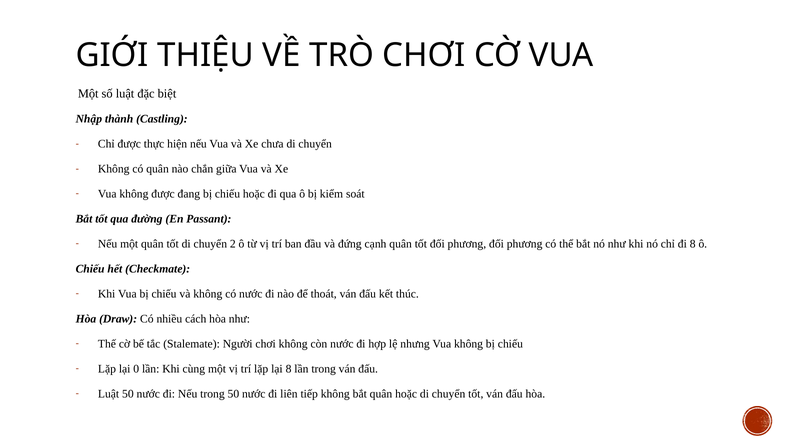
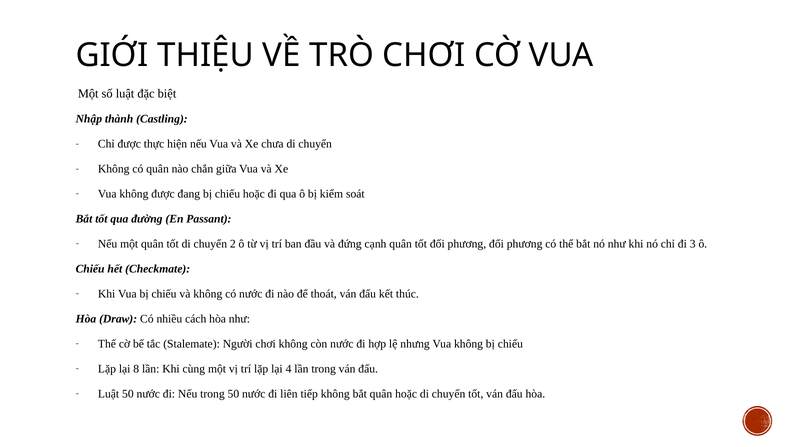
đi 8: 8 -> 3
0: 0 -> 8
lại 8: 8 -> 4
